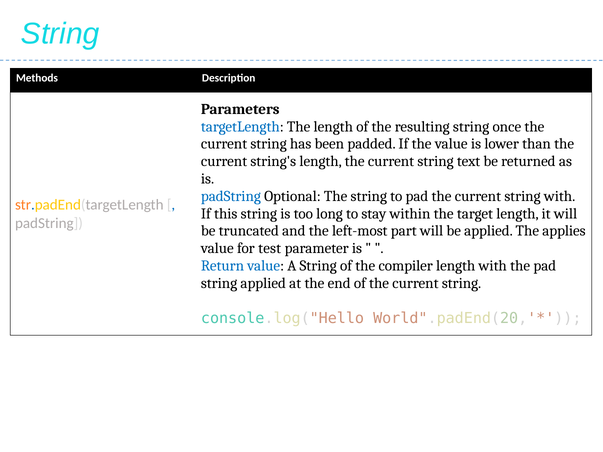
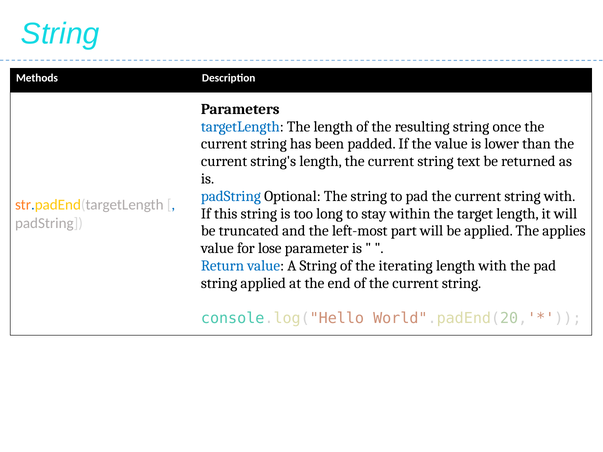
test: test -> lose
compiler: compiler -> iterating
